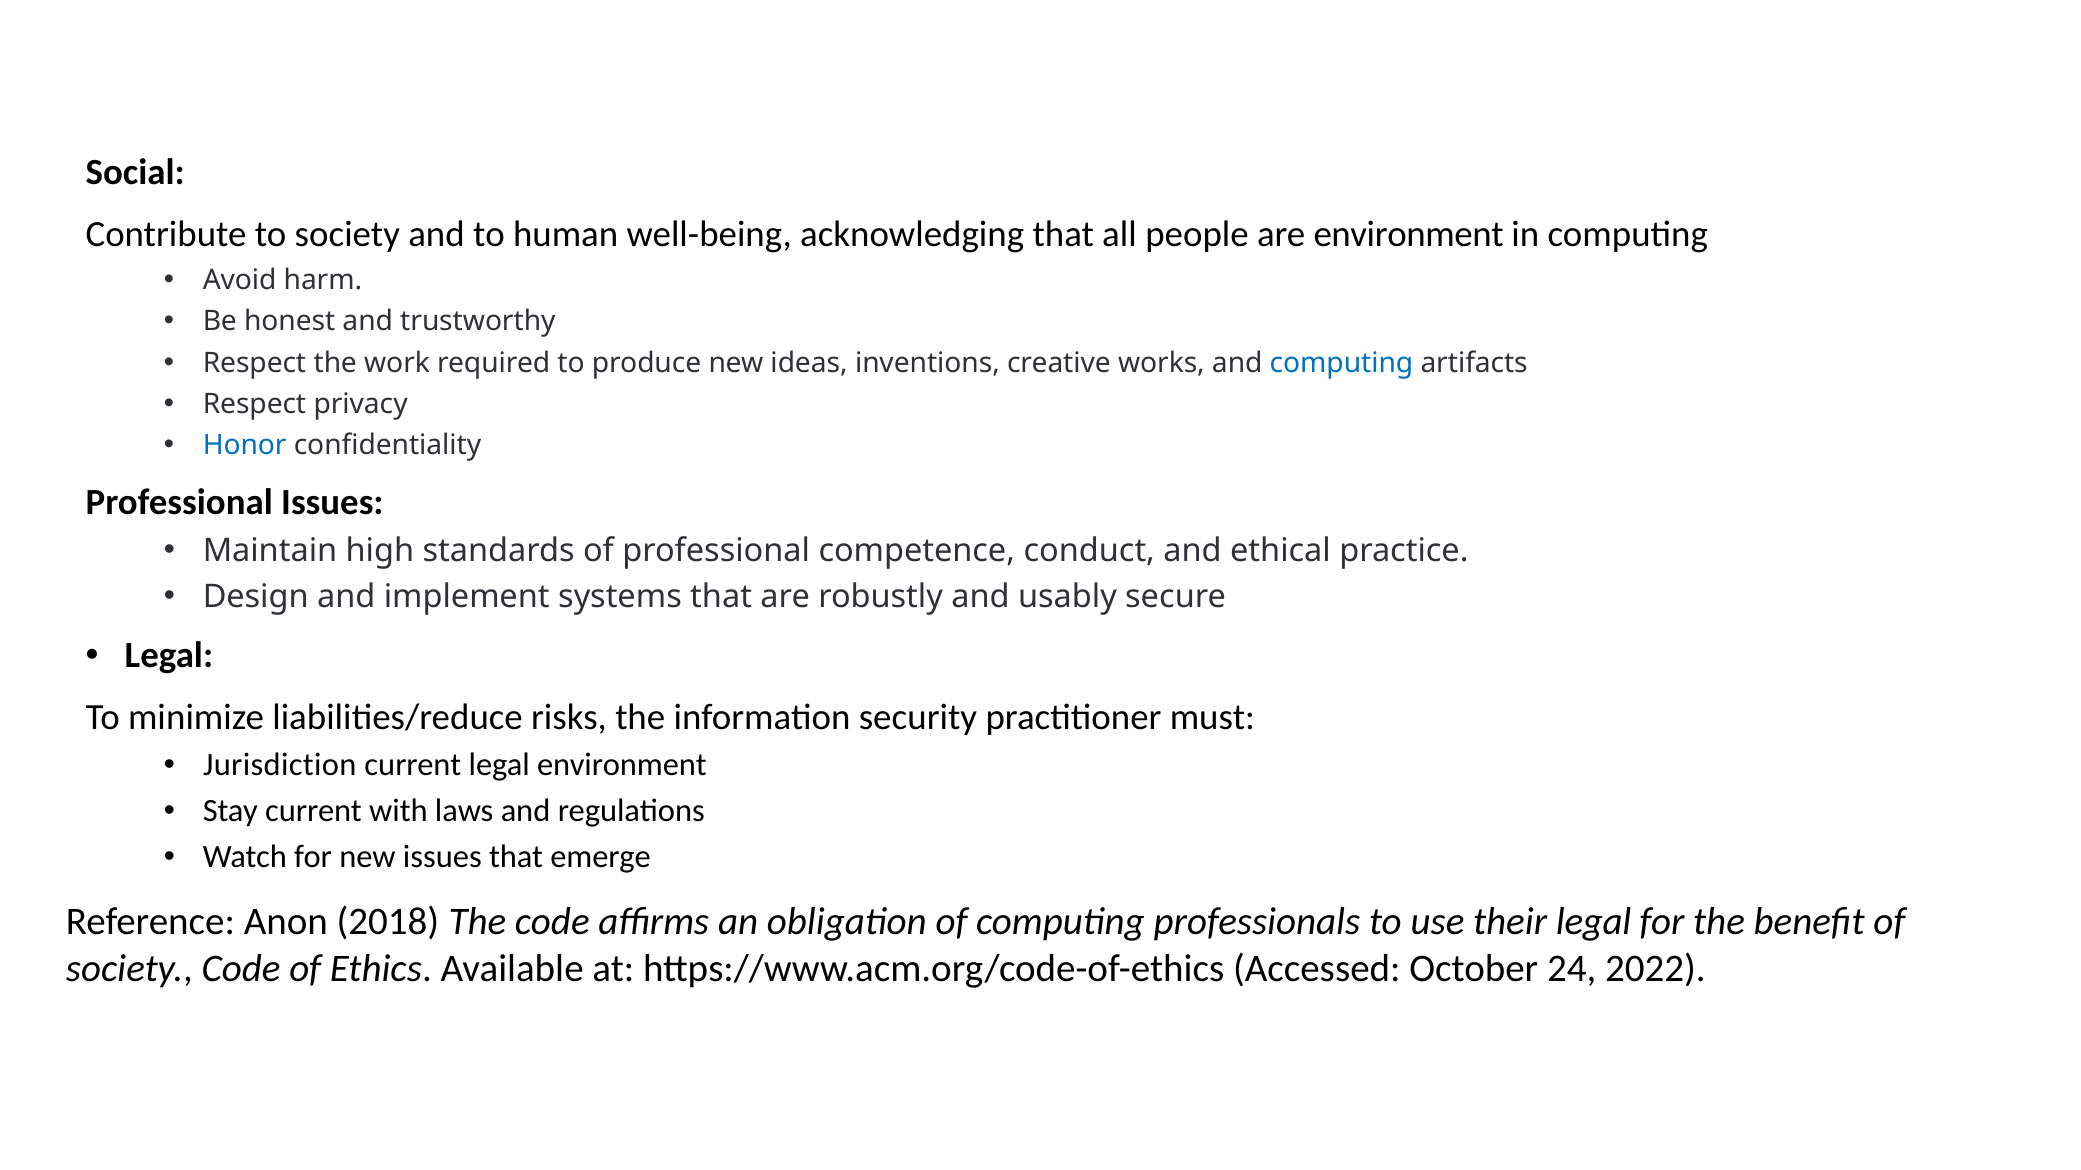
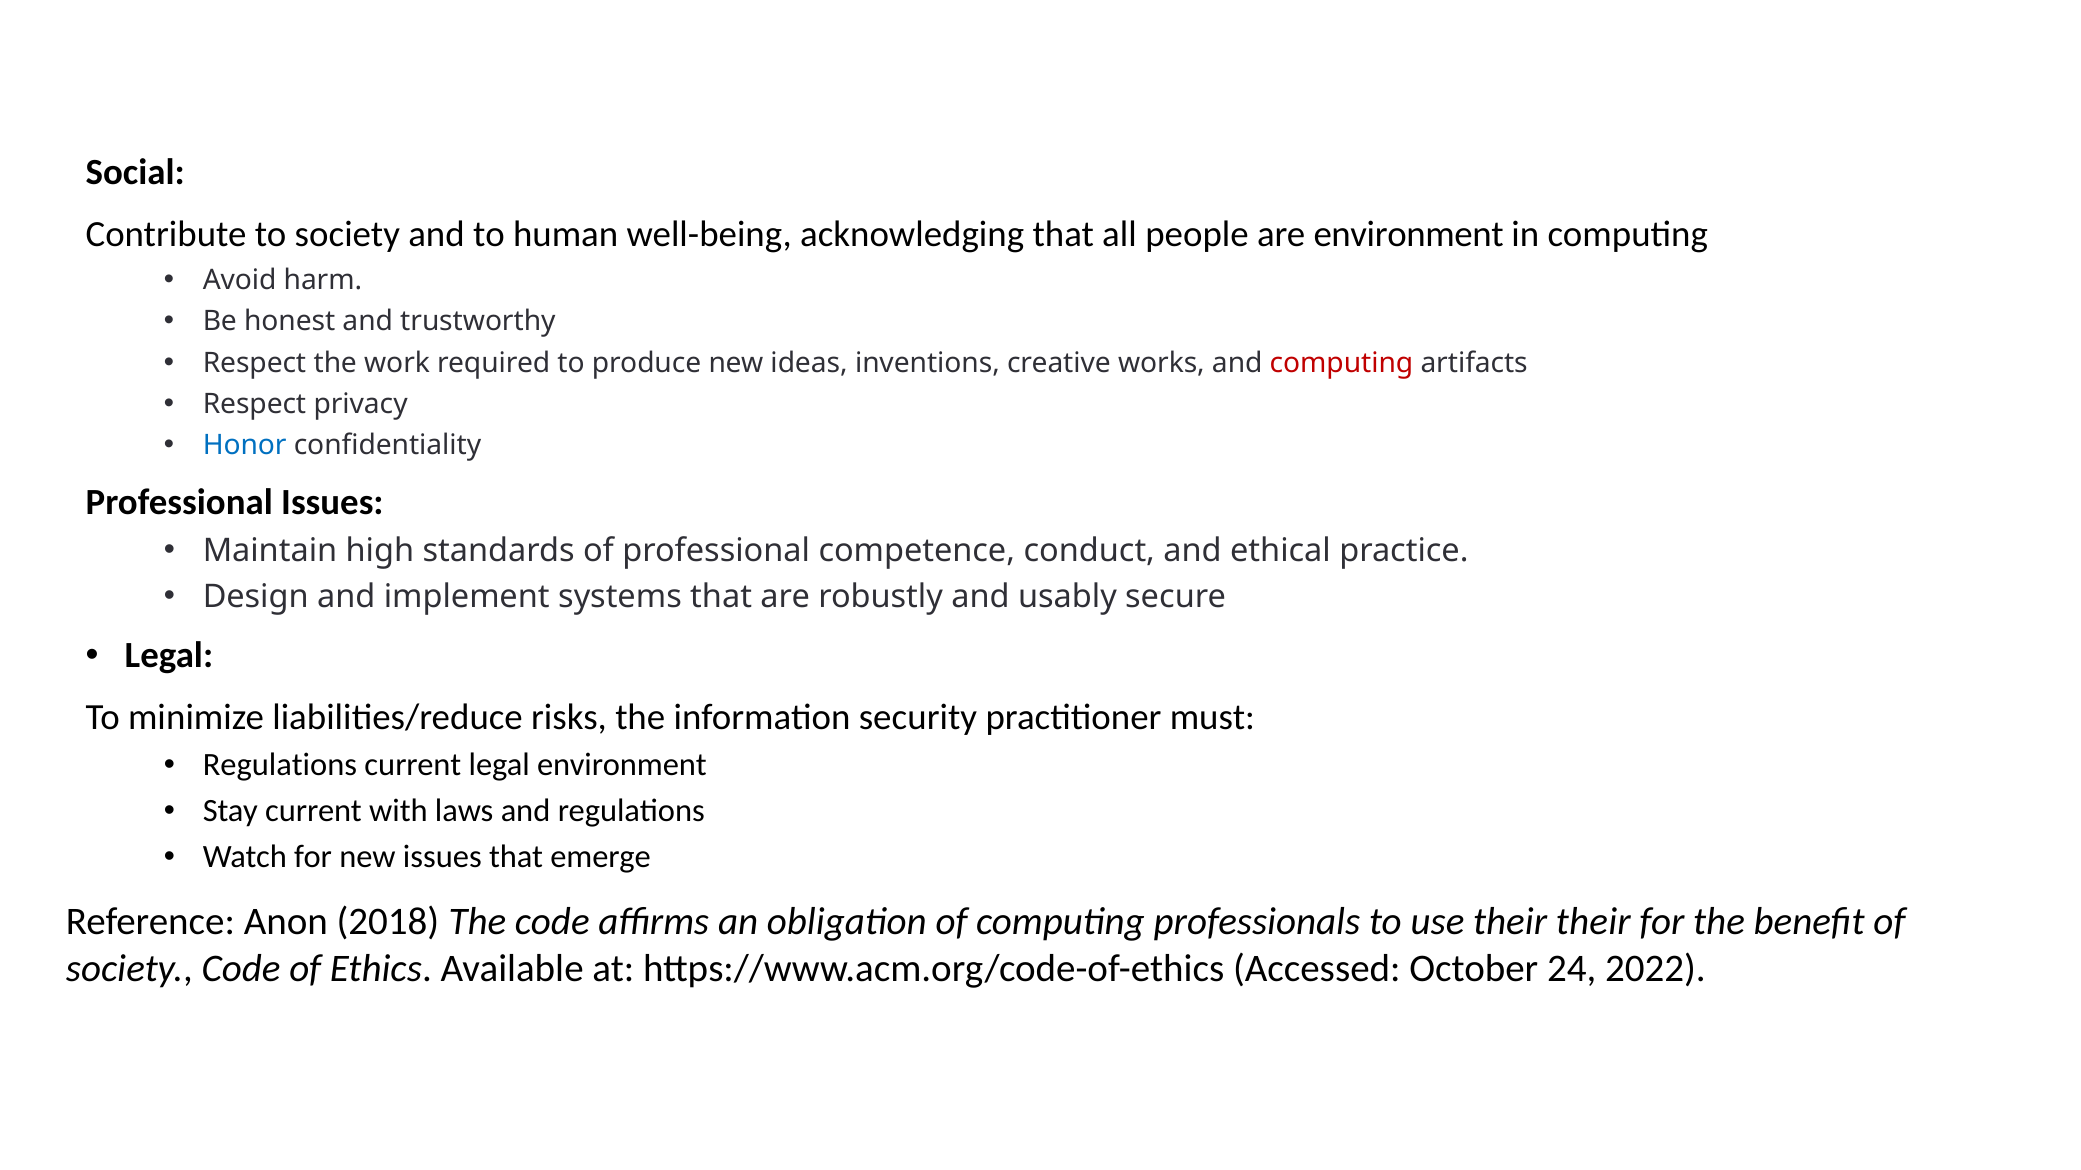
computing at (1341, 363) colour: blue -> red
Jurisdiction at (280, 766): Jurisdiction -> Regulations
their legal: legal -> their
